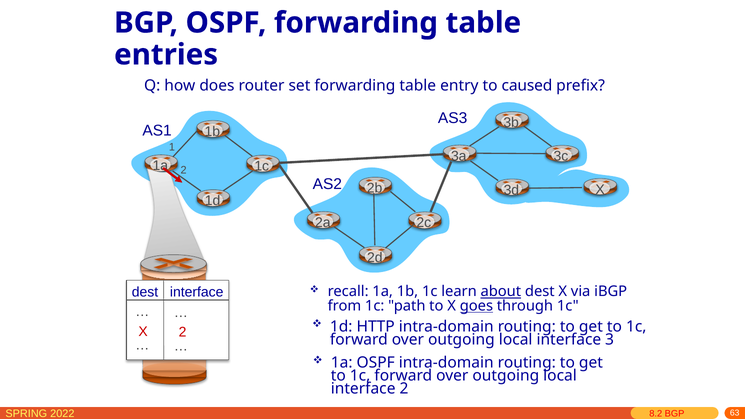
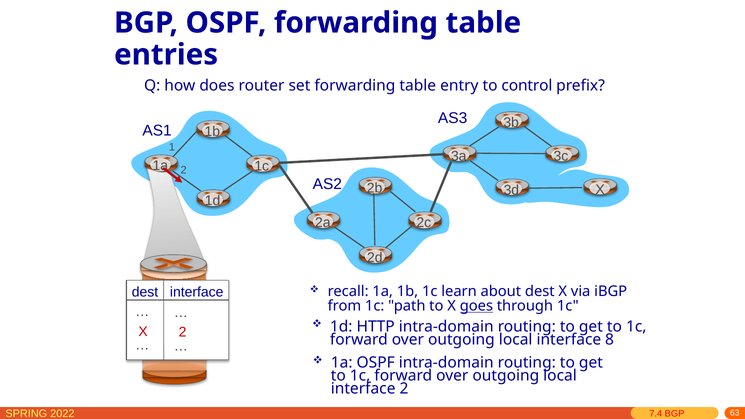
caused: caused -> control
about underline: present -> none
3: 3 -> 8
8.2: 8.2 -> 7.4
